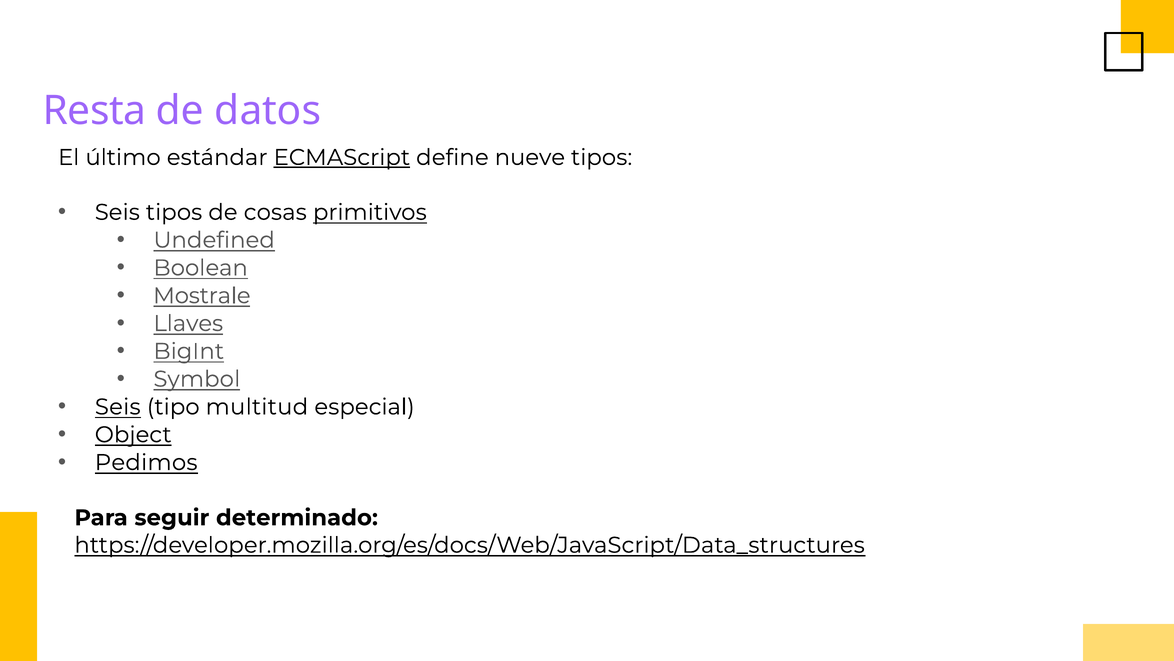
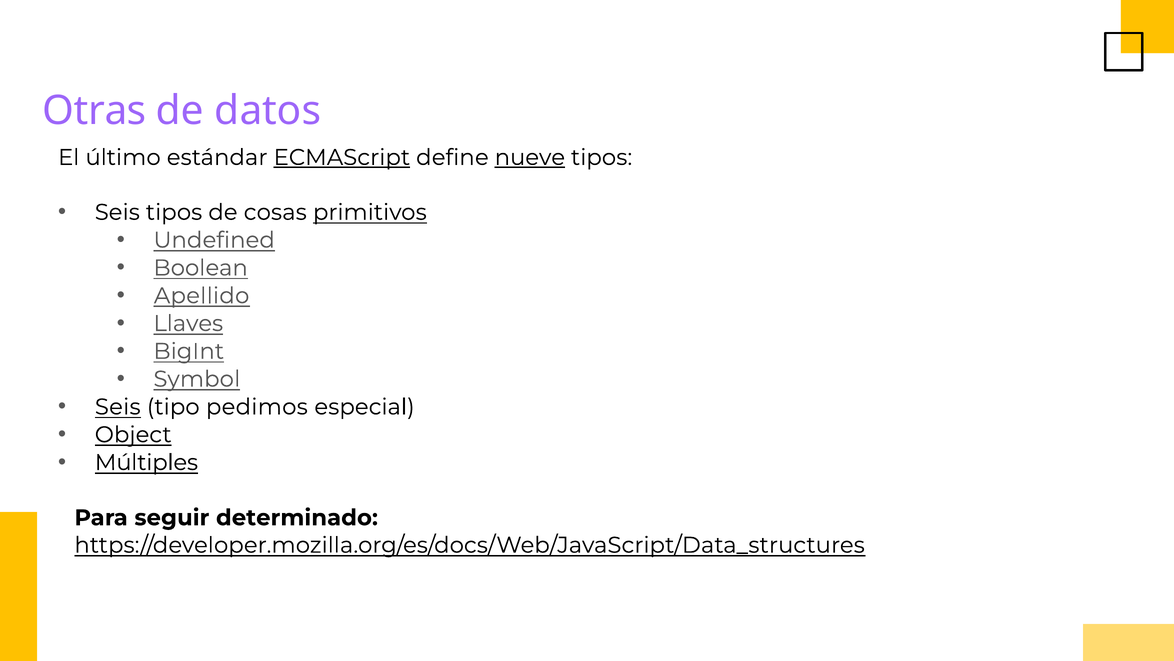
Resta: Resta -> Otras
nueve underline: none -> present
Mostrale: Mostrale -> Apellido
multitud: multitud -> pedimos
Pedimos: Pedimos -> Múltiples
